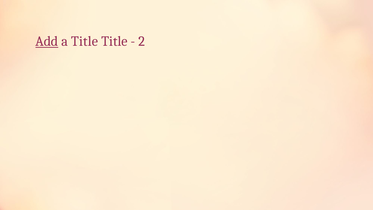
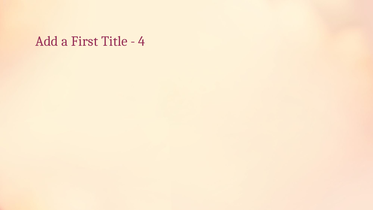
Add underline: present -> none
a Title: Title -> First
2: 2 -> 4
